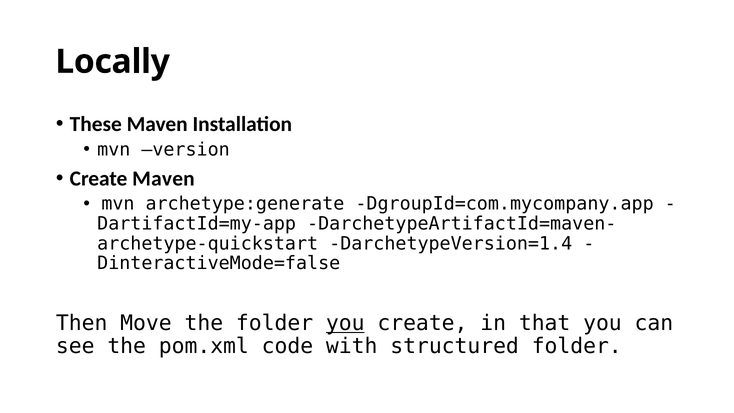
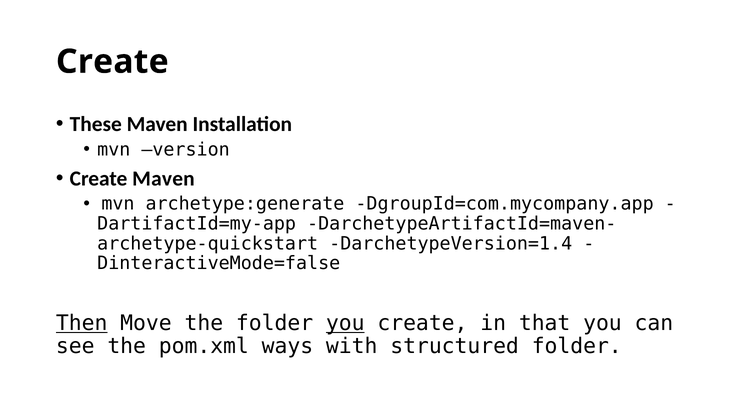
Locally at (113, 62): Locally -> Create
Then underline: none -> present
code: code -> ways
